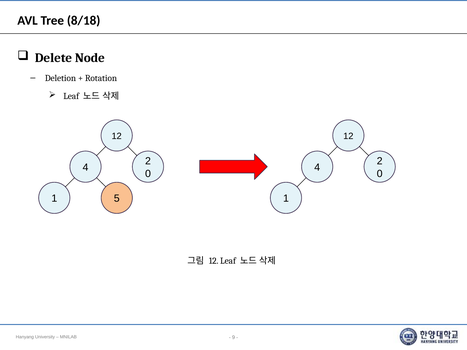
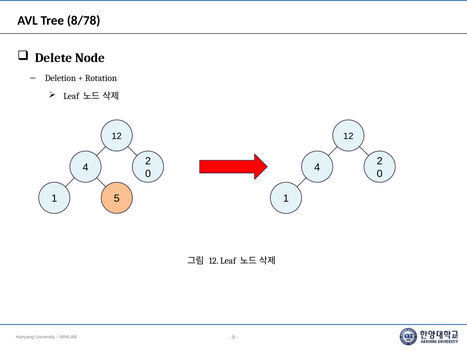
8/18: 8/18 -> 8/78
